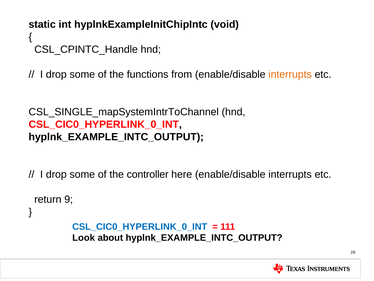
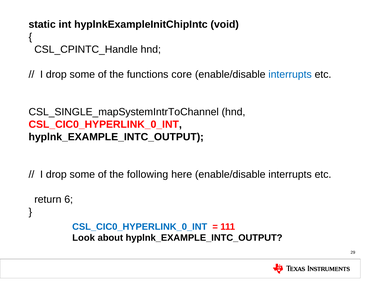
from: from -> core
interrupts at (290, 74) colour: orange -> blue
controller: controller -> following
9: 9 -> 6
